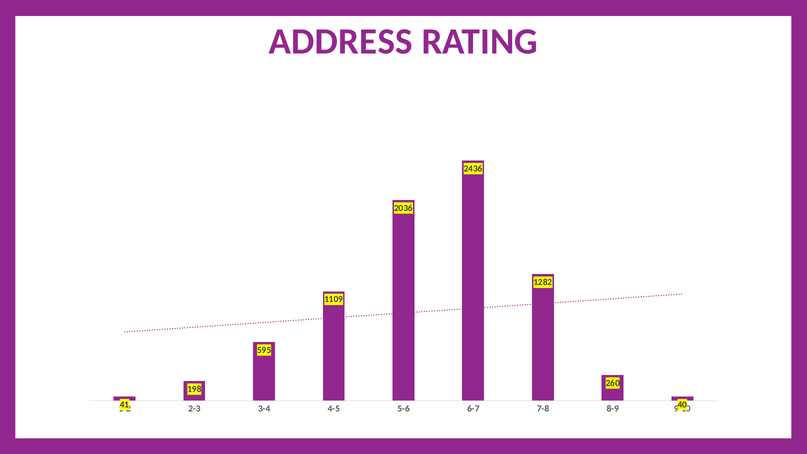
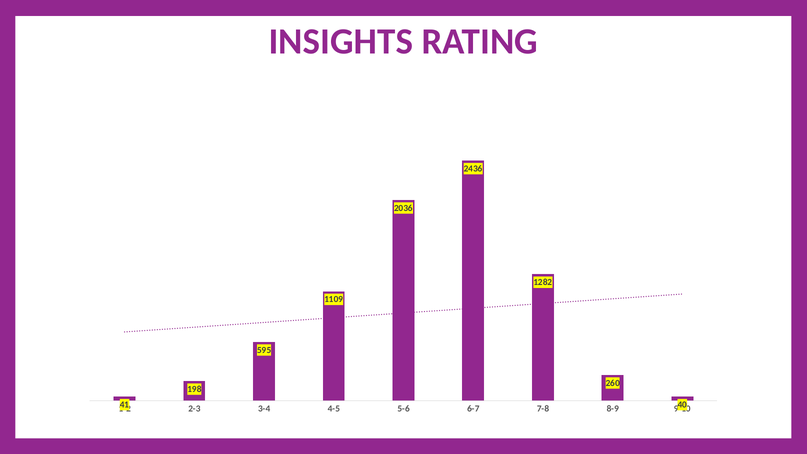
ADDRESS: ADDRESS -> INSIGHTS
